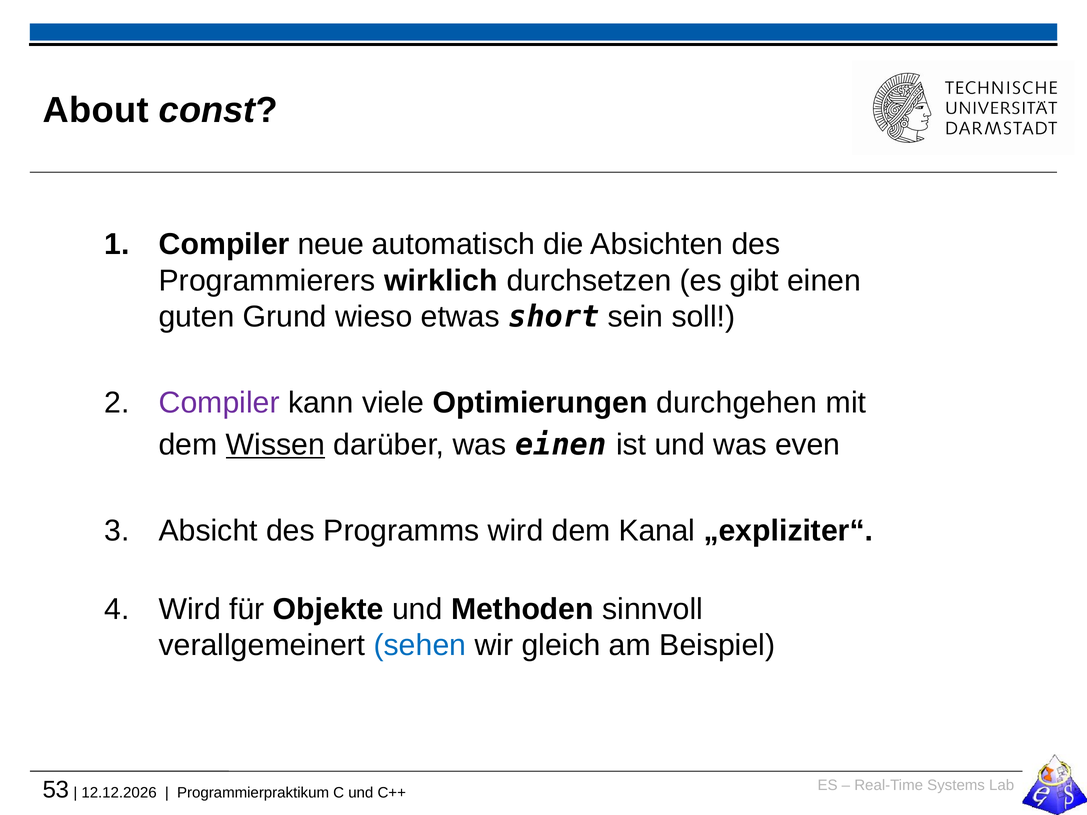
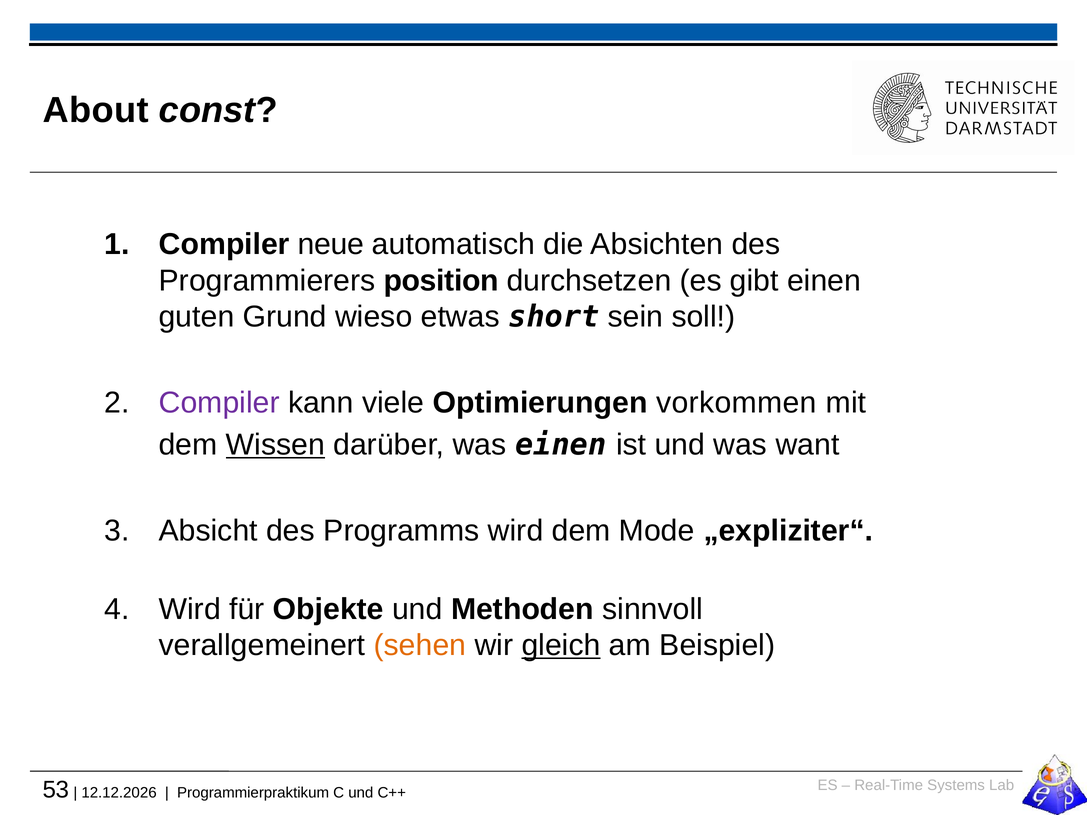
wirklich: wirklich -> position
durchgehen: durchgehen -> vorkommen
even: even -> want
Kanal: Kanal -> Mode
sehen colour: blue -> orange
gleich underline: none -> present
